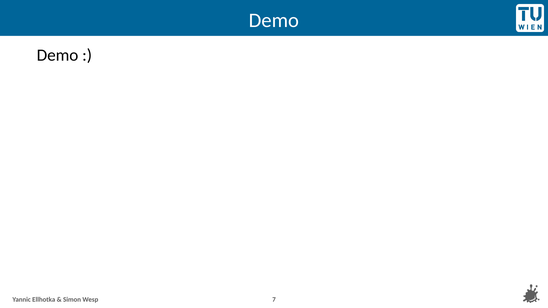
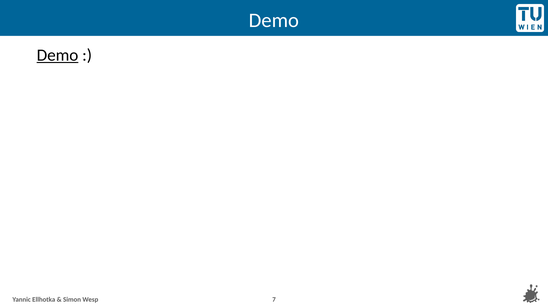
Demo at (58, 55) underline: none -> present
